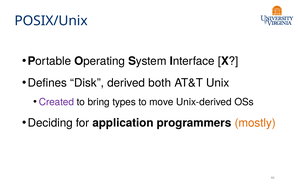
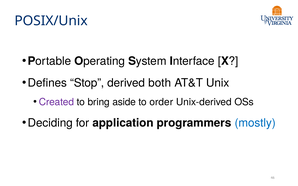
Disk: Disk -> Stop
types: types -> aside
move: move -> order
mostly colour: orange -> blue
